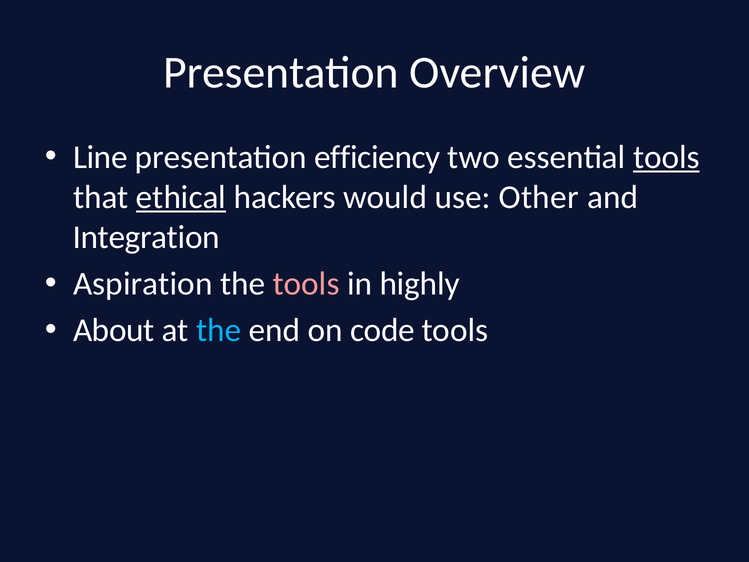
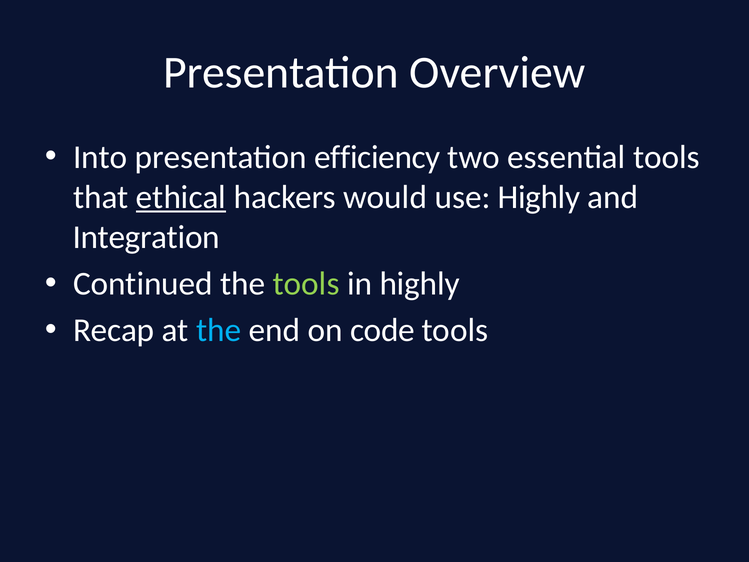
Line: Line -> Into
tools at (666, 157) underline: present -> none
use Other: Other -> Highly
Aspiration: Aspiration -> Continued
tools at (306, 284) colour: pink -> light green
About: About -> Recap
